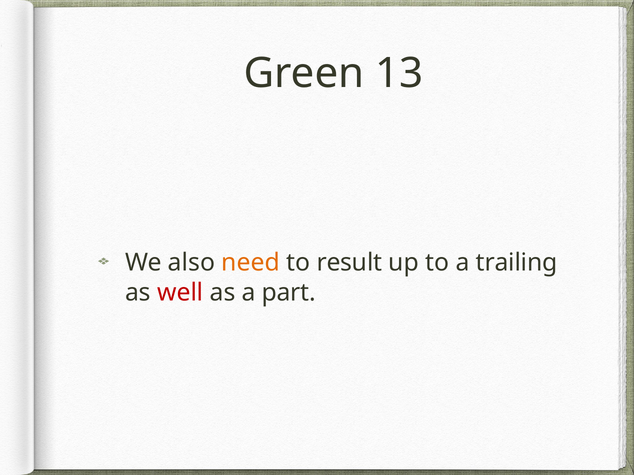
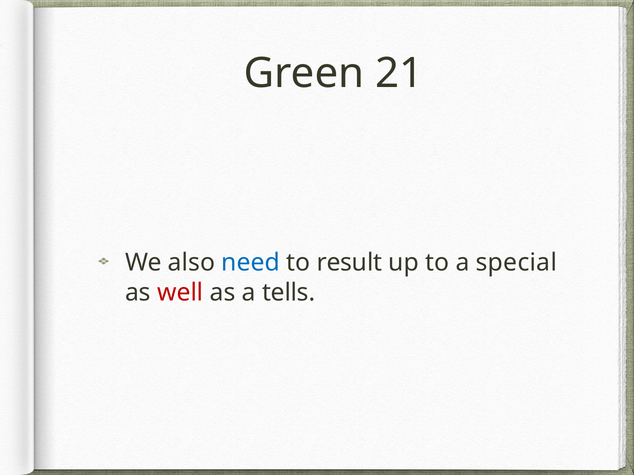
13: 13 -> 21
need colour: orange -> blue
trailing: trailing -> special
part: part -> tells
